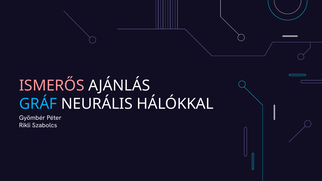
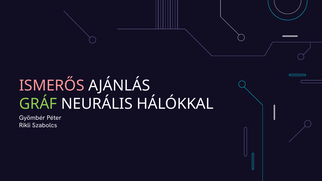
GRÁF colour: light blue -> light green
